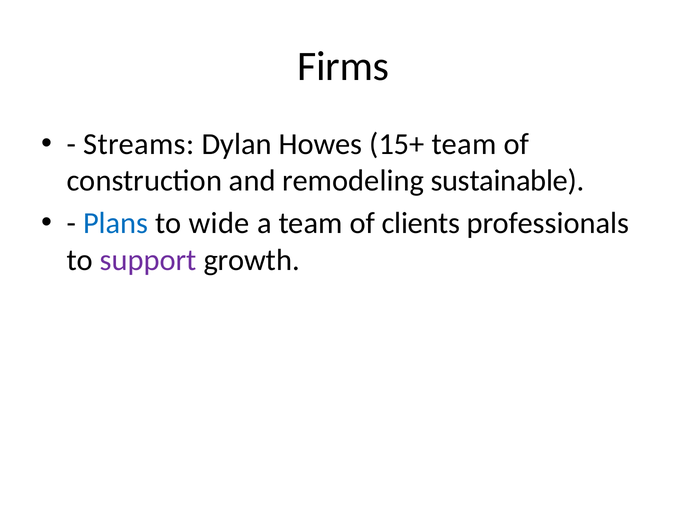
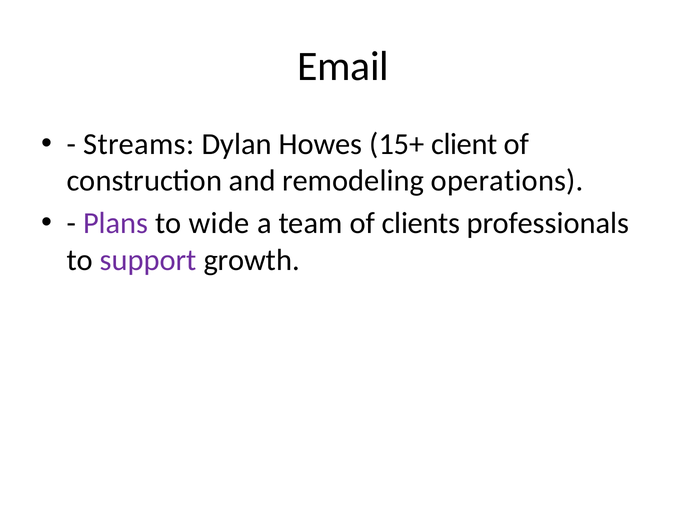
Firms: Firms -> Email
15+ team: team -> client
sustainable: sustainable -> operations
Plans colour: blue -> purple
